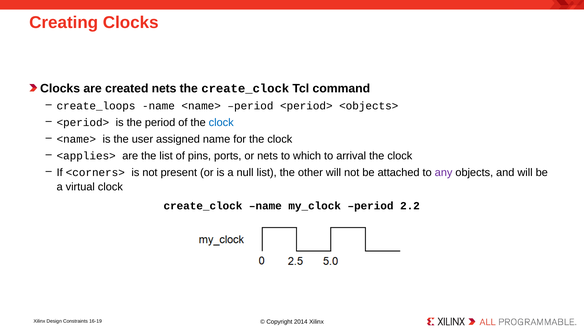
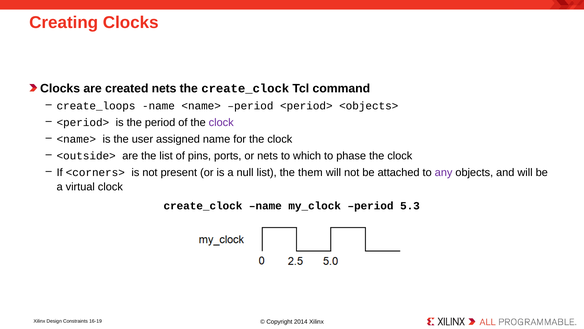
clock at (221, 122) colour: blue -> purple
<applies>: <applies> -> <outside>
arrival: arrival -> phase
other: other -> them
2.2: 2.2 -> 5.3
